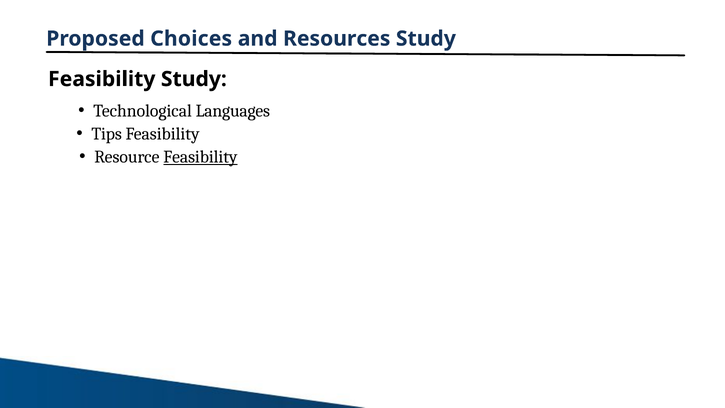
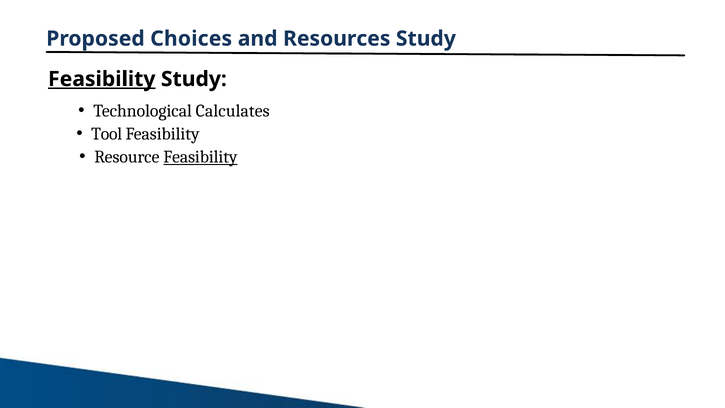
Feasibility at (102, 79) underline: none -> present
Languages: Languages -> Calculates
Tips: Tips -> Tool
